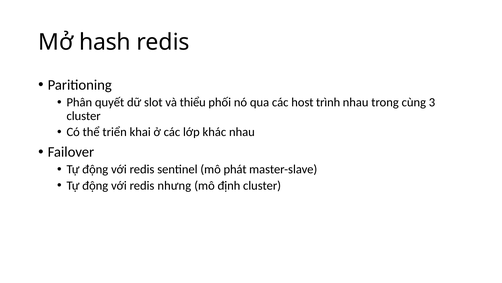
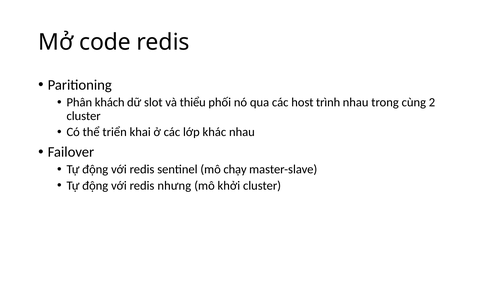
hash: hash -> code
quyết: quyết -> khách
3: 3 -> 2
phát: phát -> chạy
định: định -> khởi
